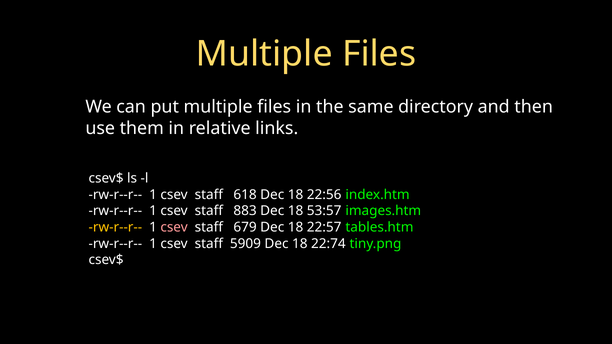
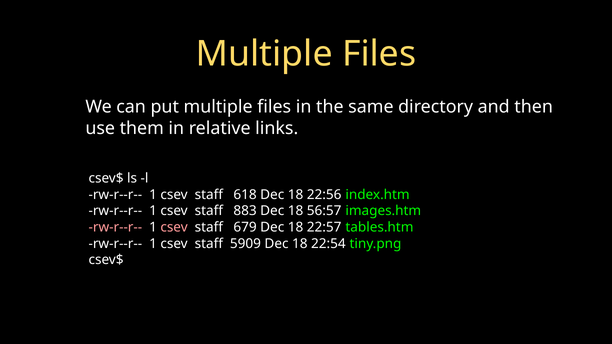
53:57: 53:57 -> 56:57
rw-r--r-- at (115, 227) colour: yellow -> pink
22:74: 22:74 -> 22:54
